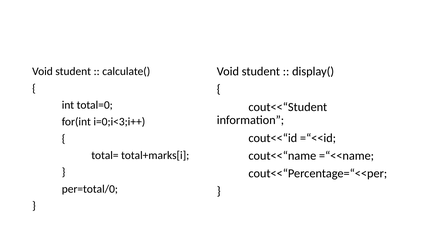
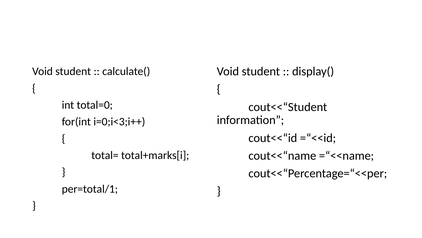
per=total/0: per=total/0 -> per=total/1
